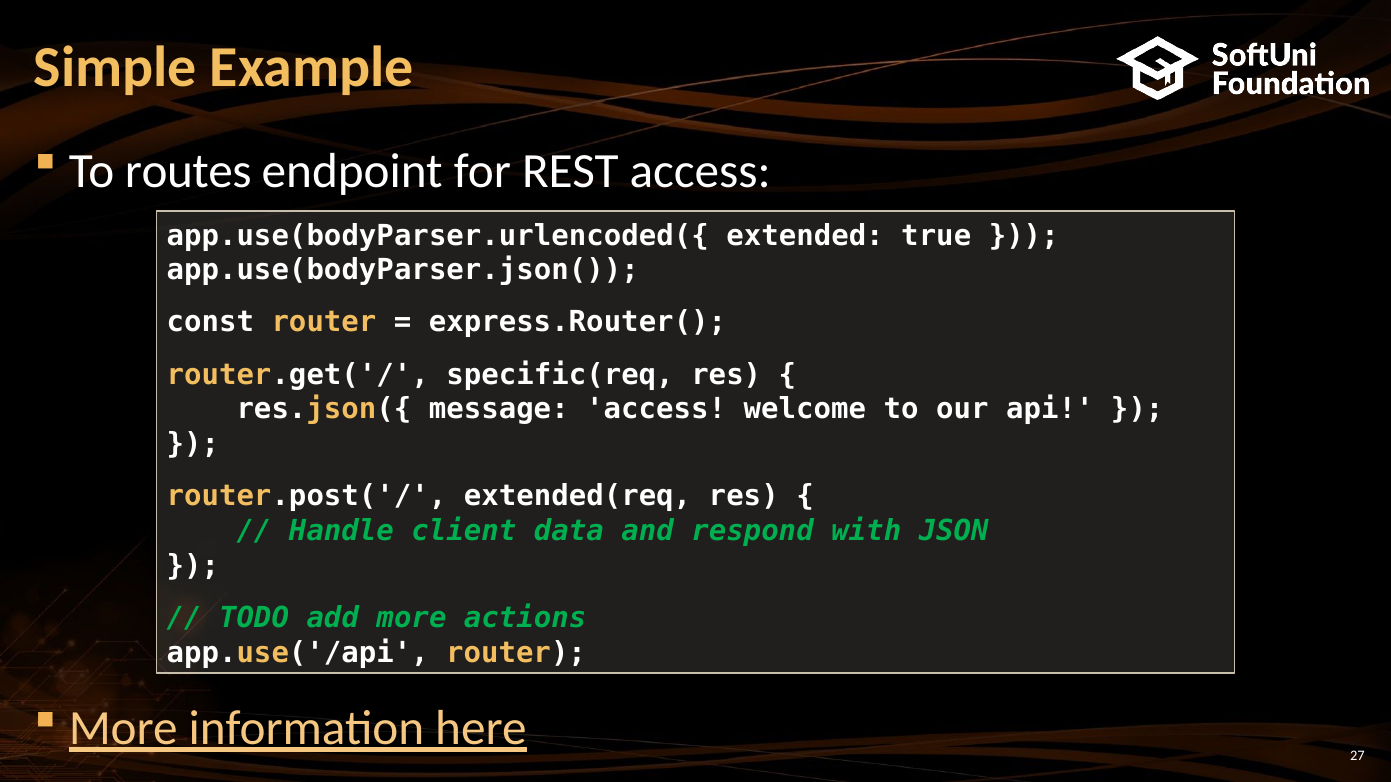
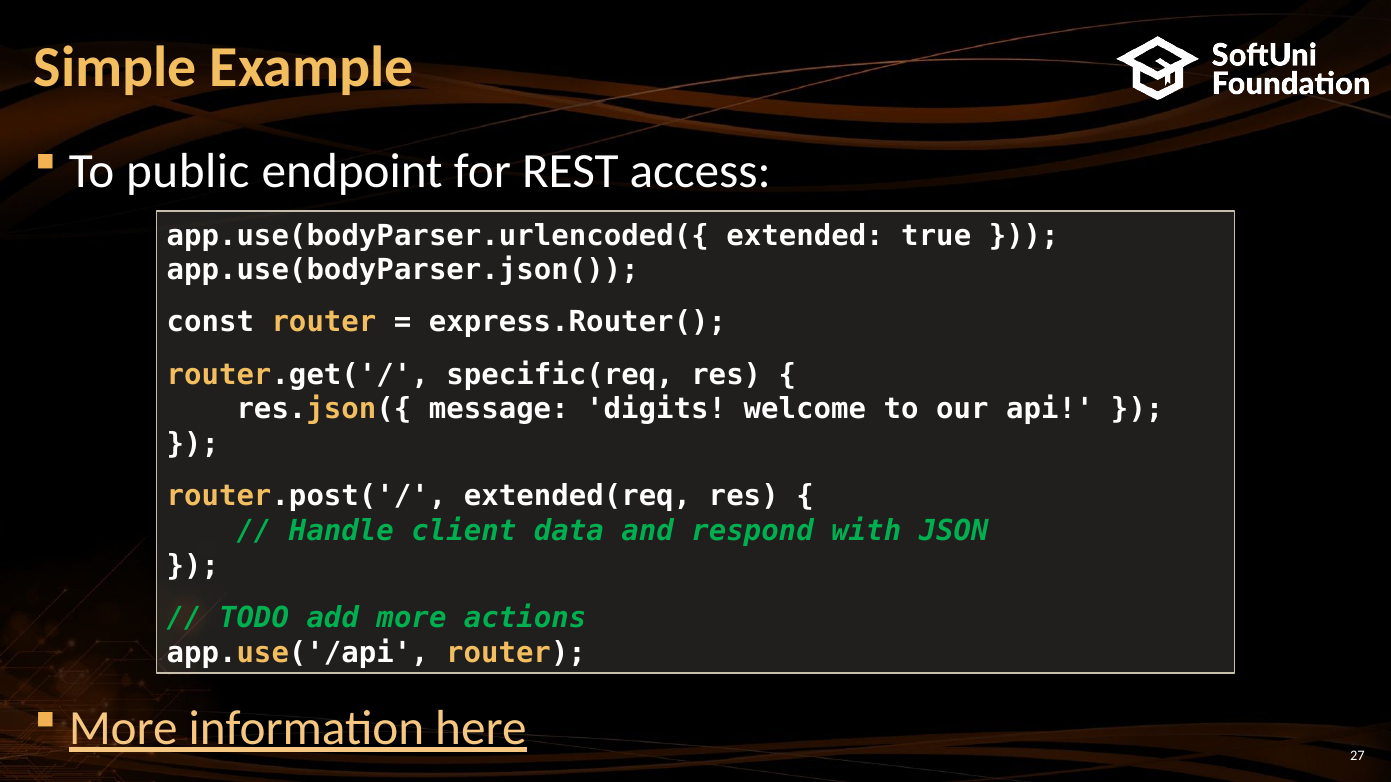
routes: routes -> public
message access: access -> digits
